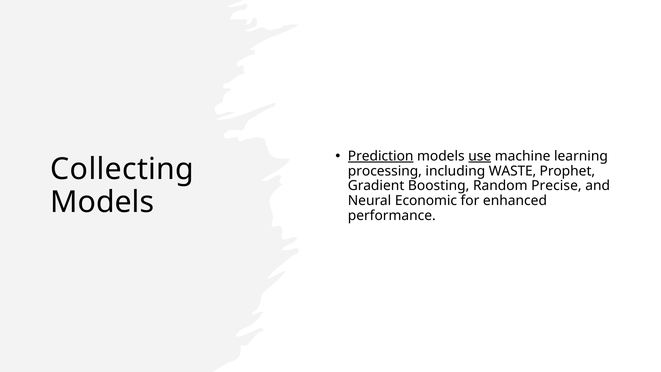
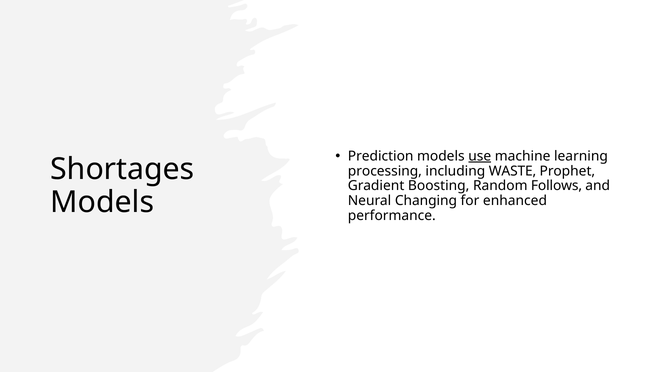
Prediction underline: present -> none
Collecting: Collecting -> Shortages
Precise: Precise -> Follows
Economic: Economic -> Changing
